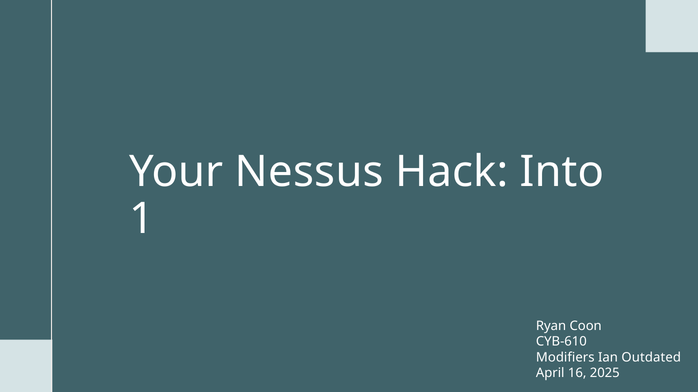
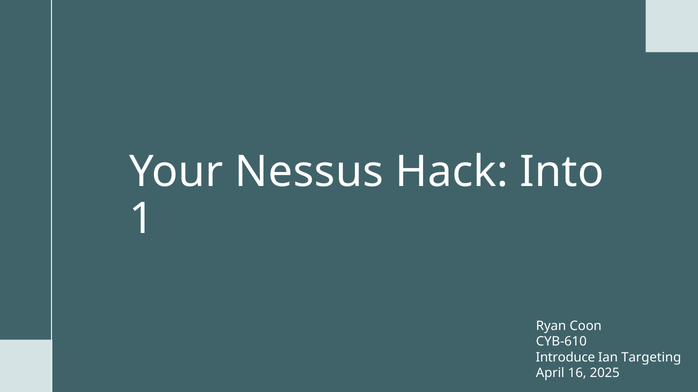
Modifiers: Modifiers -> Introduce
Outdated: Outdated -> Targeting
